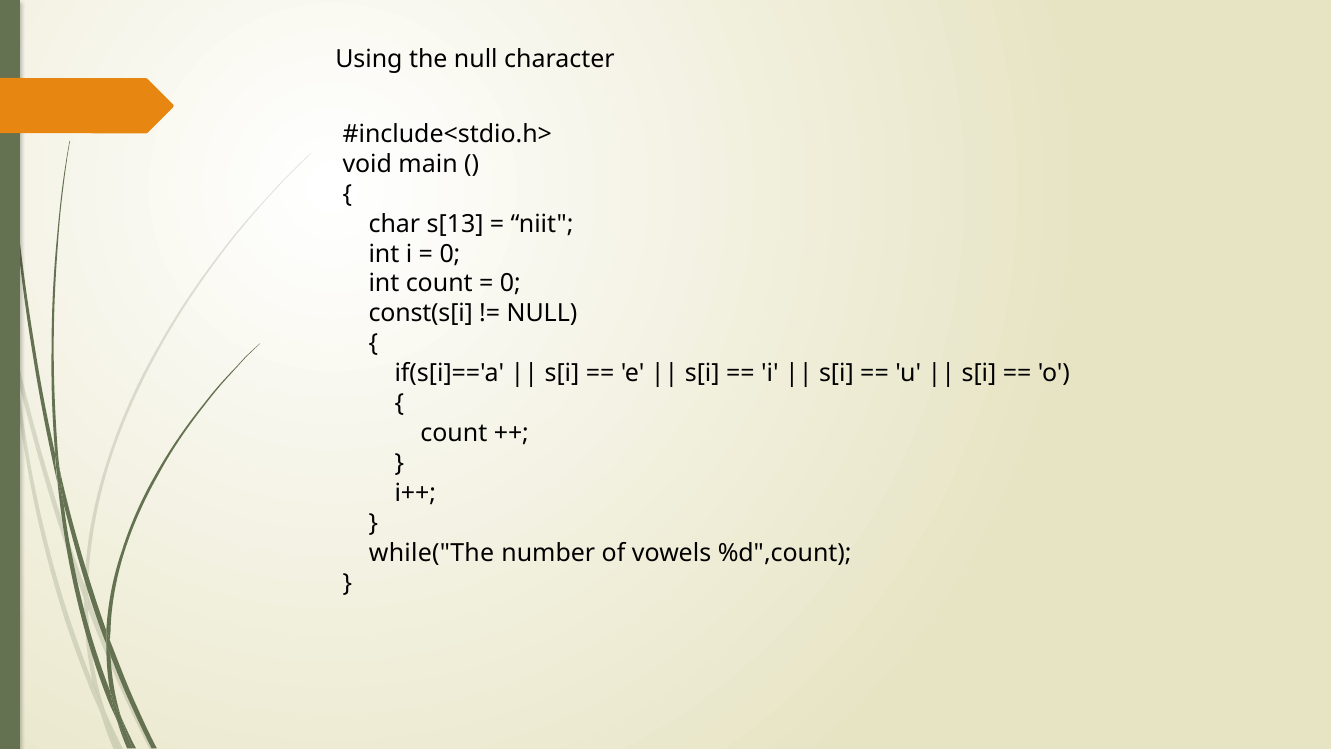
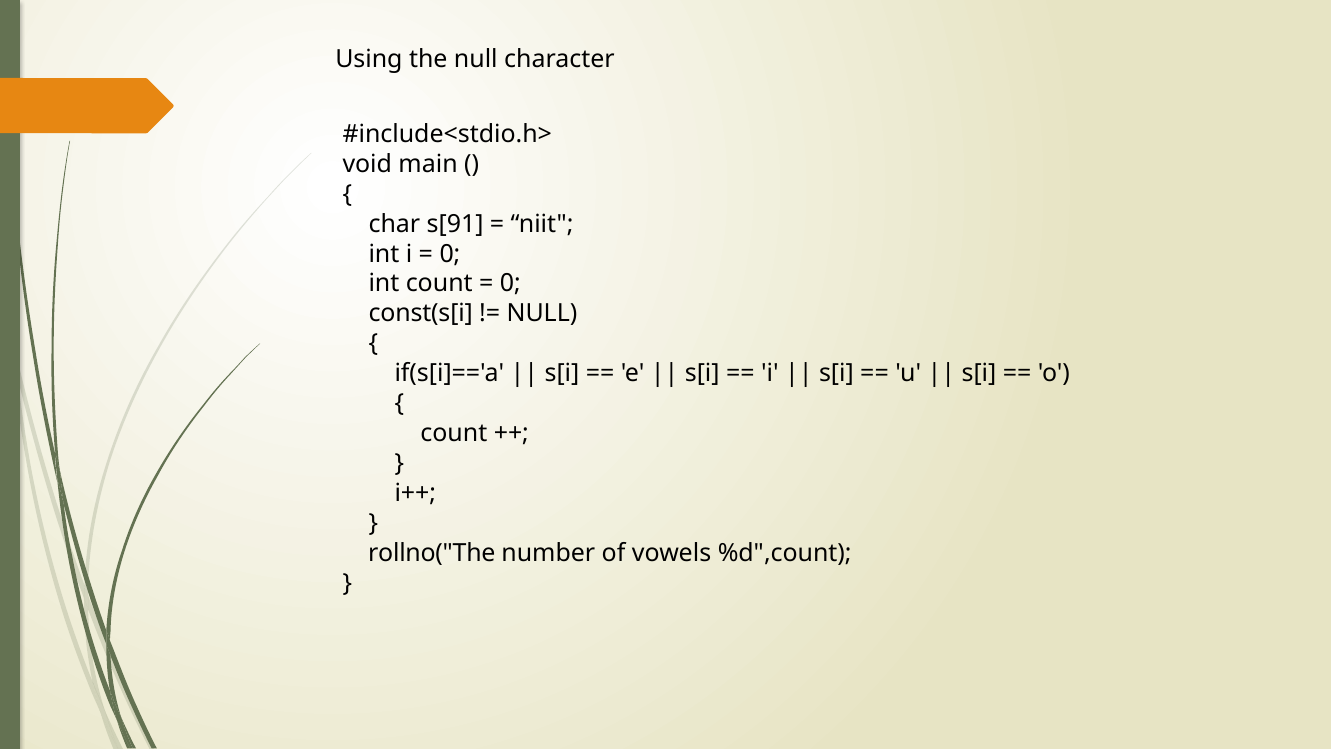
s[13: s[13 -> s[91
while("The: while("The -> rollno("The
